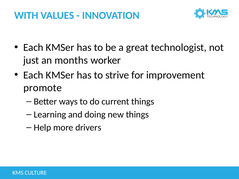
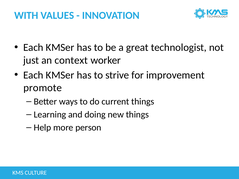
months: months -> context
drivers: drivers -> person
